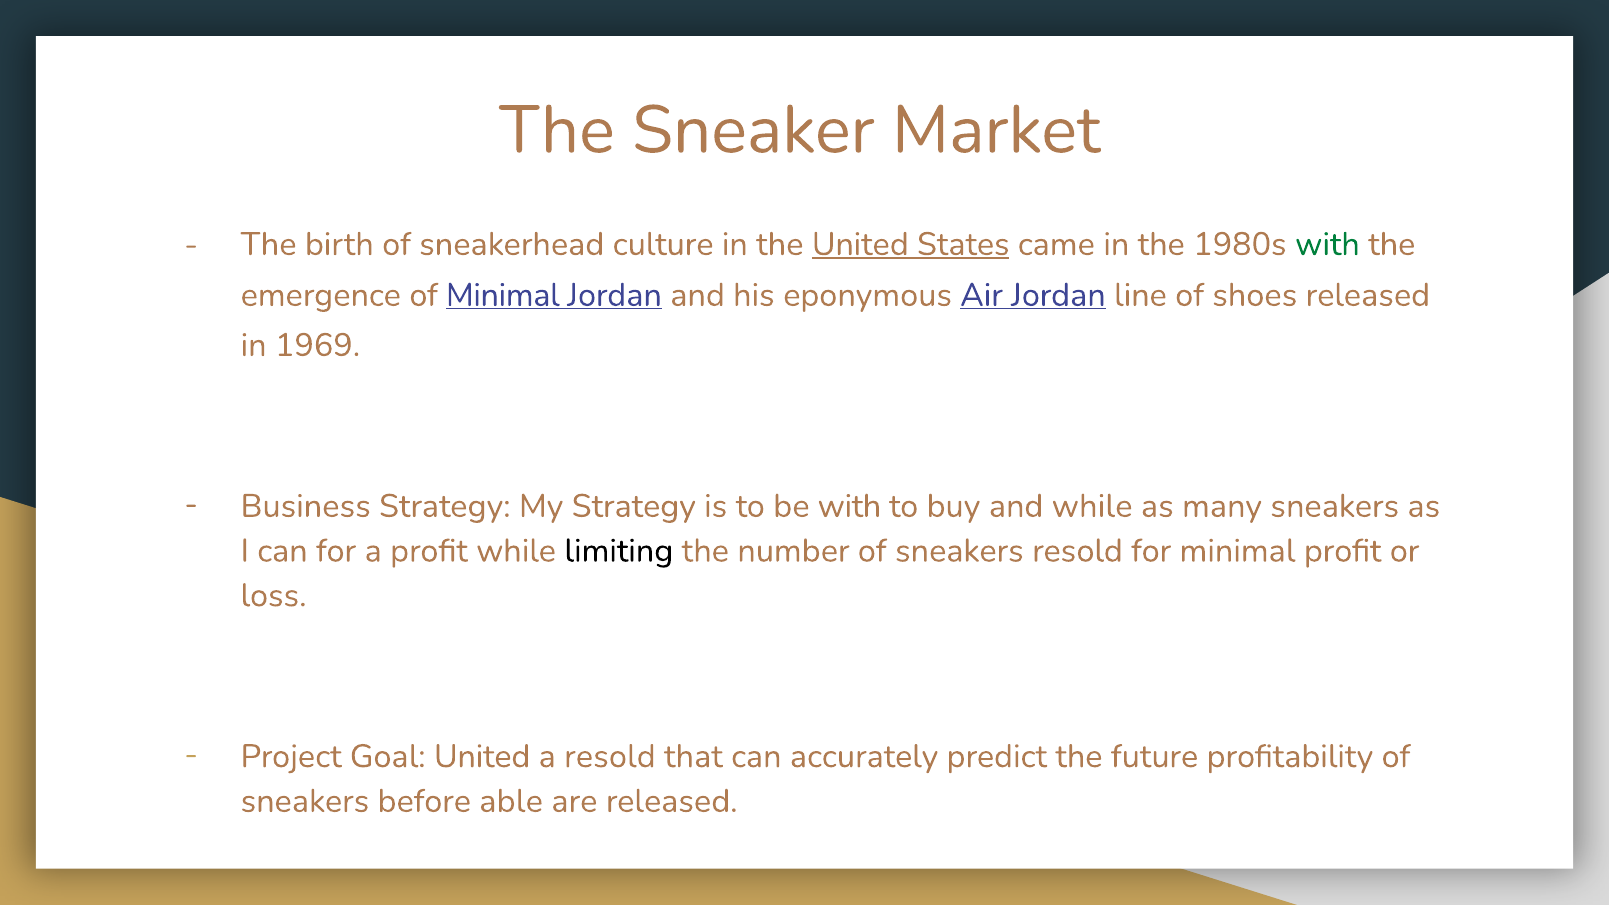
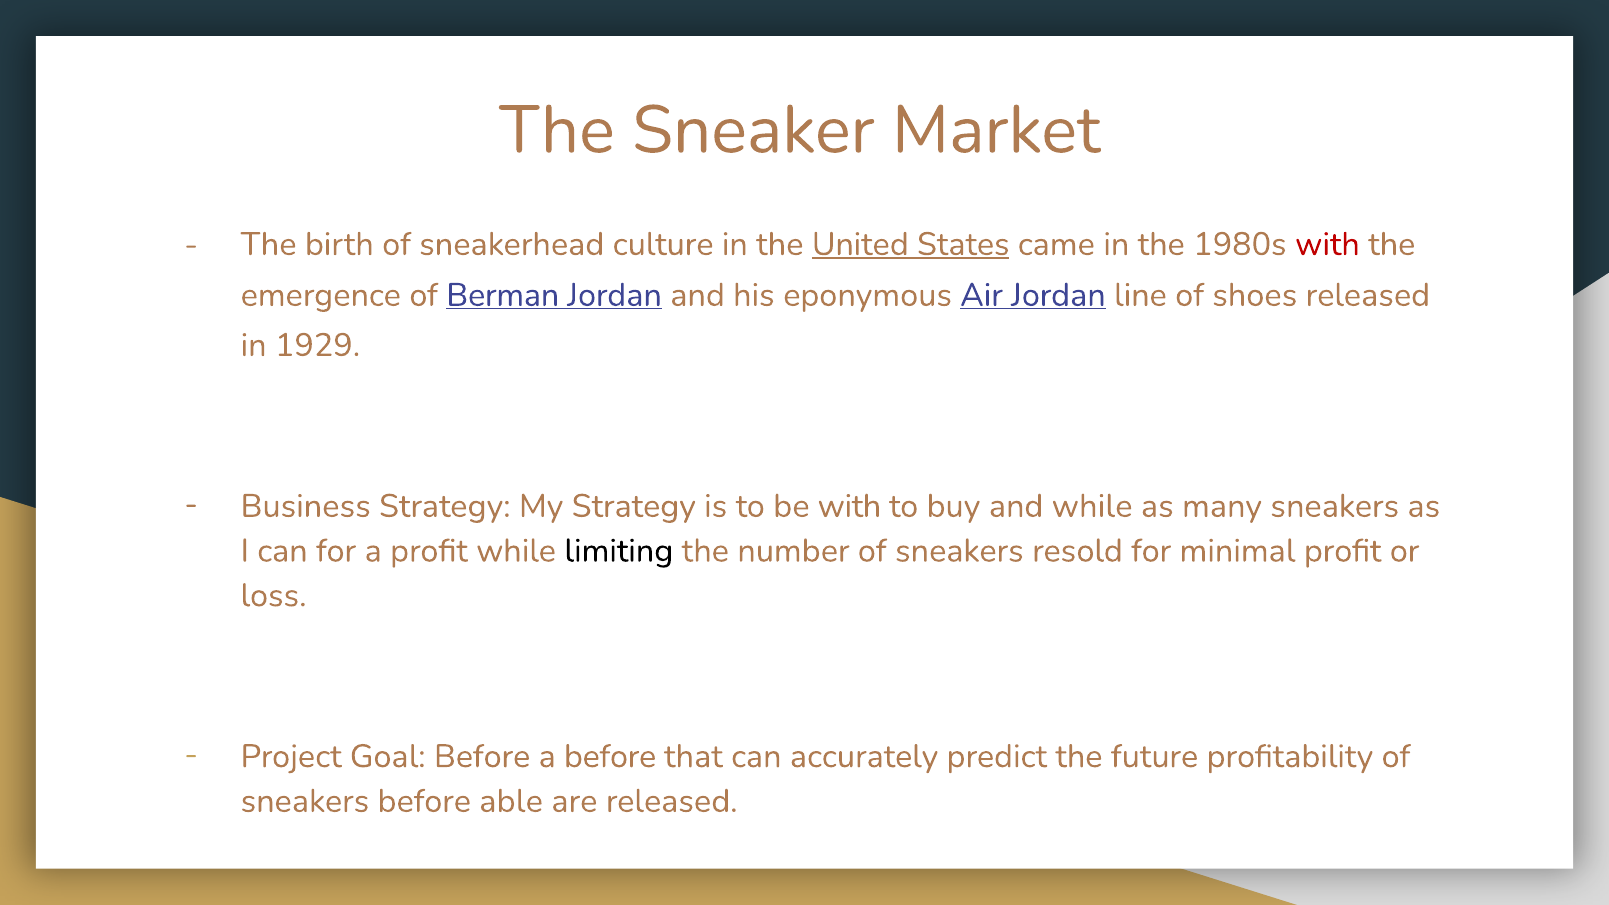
with at (1327, 244) colour: green -> red
of Minimal: Minimal -> Berman
1969: 1969 -> 1929
Goal United: United -> Before
a resold: resold -> before
